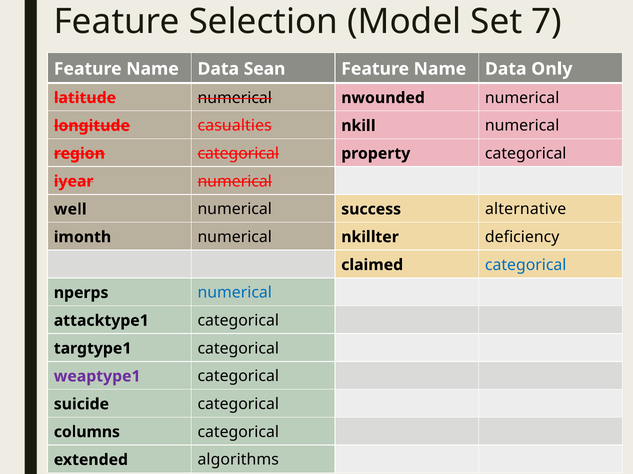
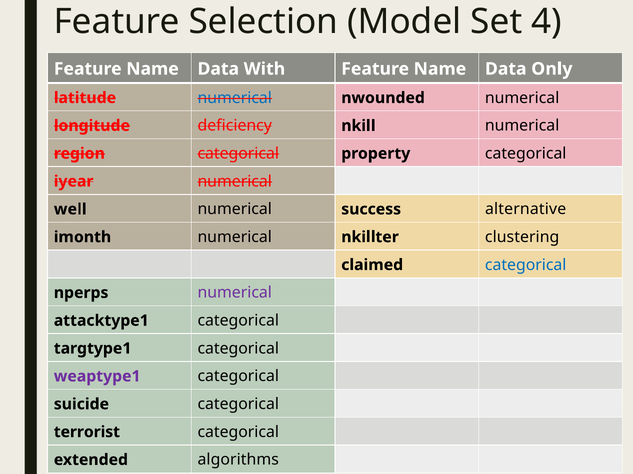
7: 7 -> 4
Sean: Sean -> With
numerical at (235, 98) colour: black -> blue
casualties: casualties -> deficiency
deficiency: deficiency -> clustering
numerical at (235, 293) colour: blue -> purple
columns: columns -> terrorist
